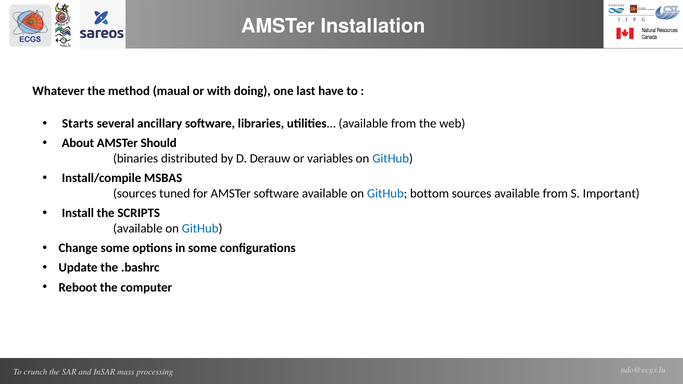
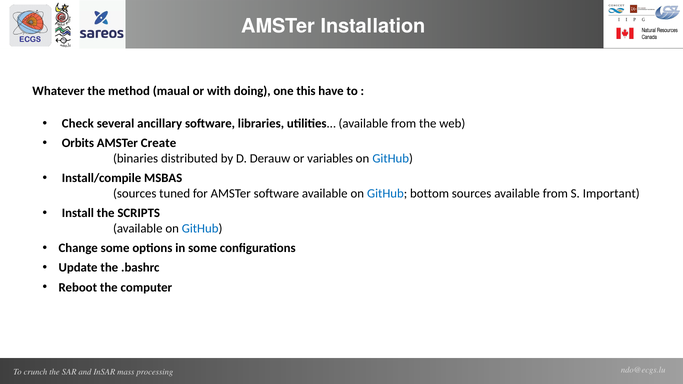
last: last -> this
Starts: Starts -> Check
About: About -> Orbits
Should: Should -> Create
